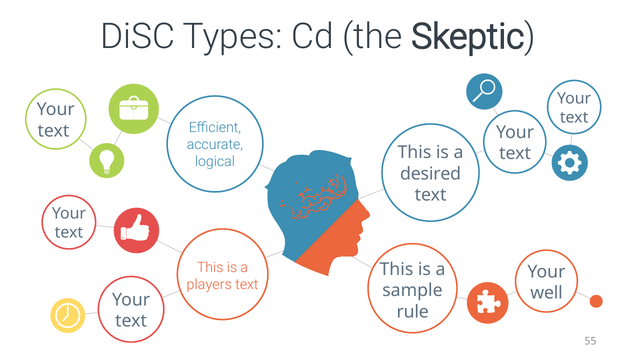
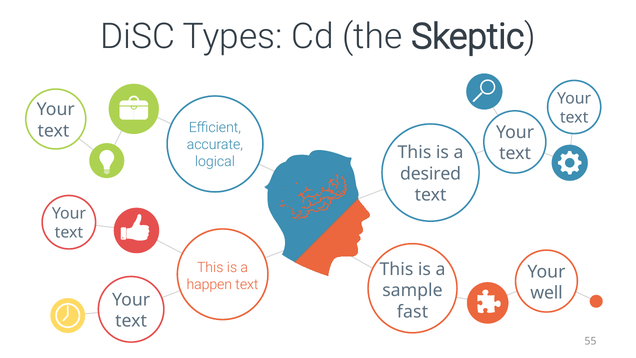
players: players -> happen
rule: rule -> fast
